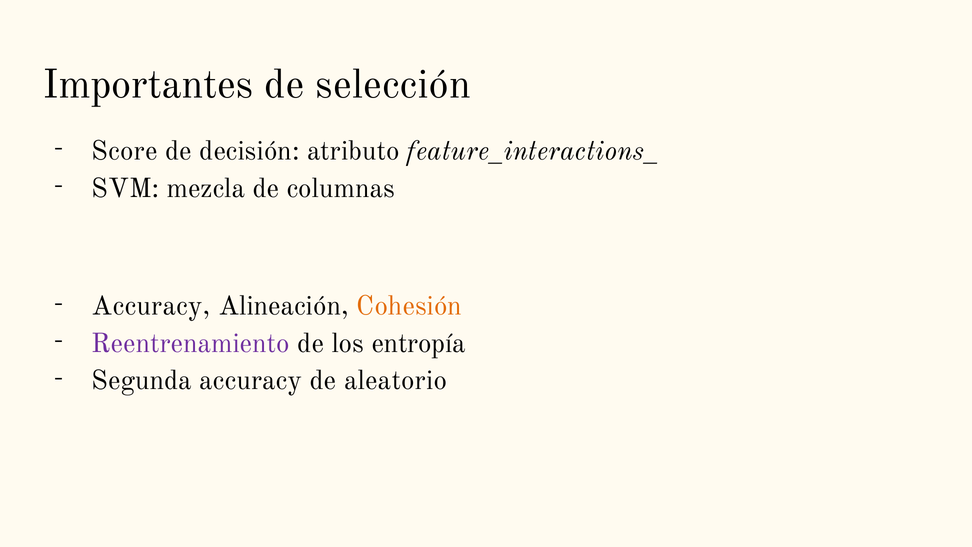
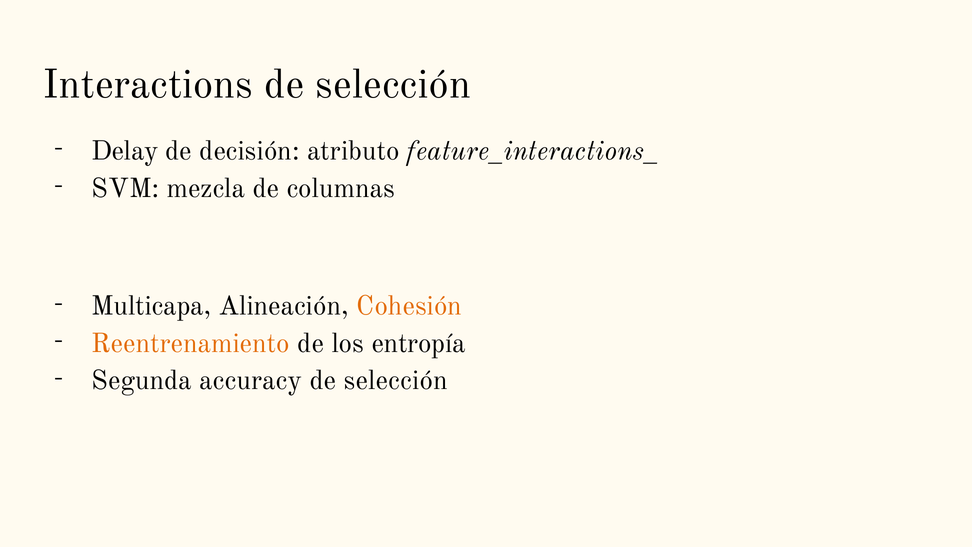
Importantes: Importantes -> Interactions
Score: Score -> Delay
Accuracy at (151, 306): Accuracy -> Multicapa
Reentrenamiento colour: purple -> orange
aleatorio at (396, 380): aleatorio -> selección
